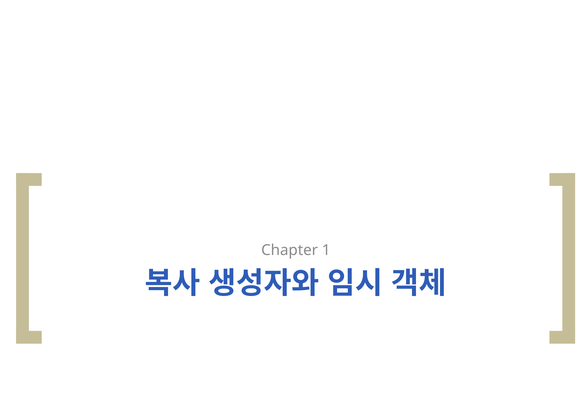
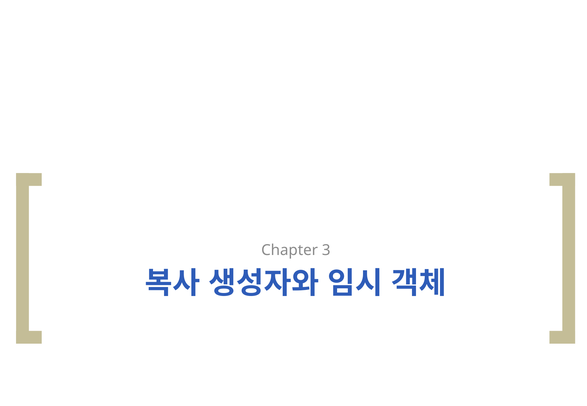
1: 1 -> 3
